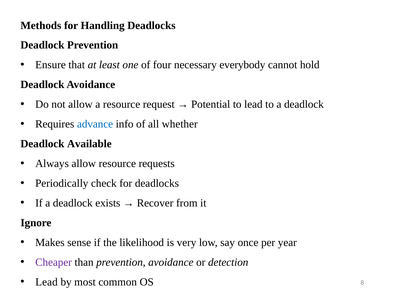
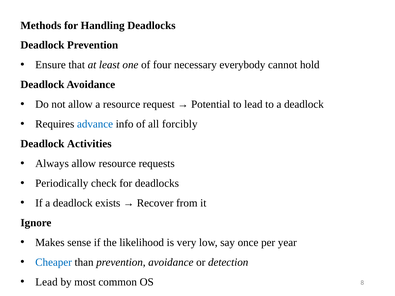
whether: whether -> forcibly
Available: Available -> Activities
Cheaper colour: purple -> blue
